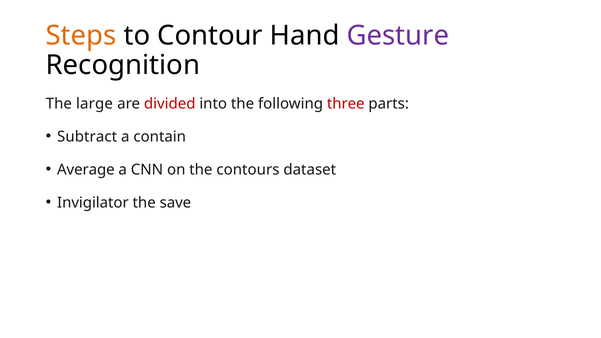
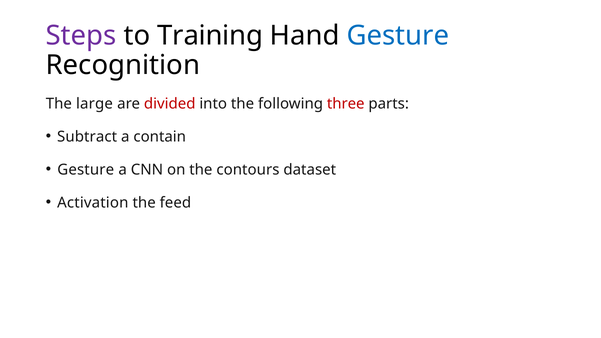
Steps colour: orange -> purple
Contour: Contour -> Training
Gesture at (398, 36) colour: purple -> blue
Average at (86, 170): Average -> Gesture
Invigilator: Invigilator -> Activation
save: save -> feed
